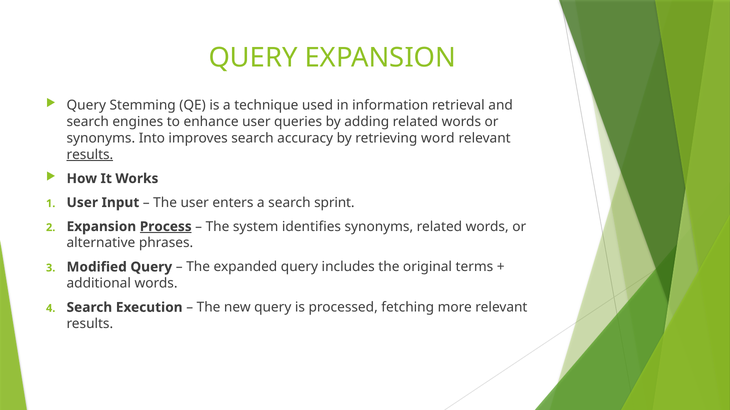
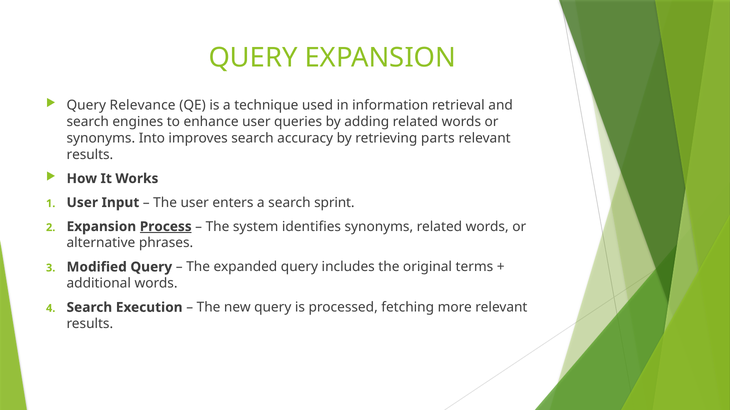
Stemming: Stemming -> Relevance
word: word -> parts
results at (90, 155) underline: present -> none
